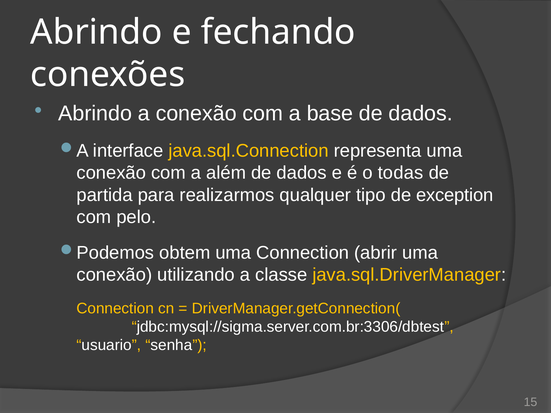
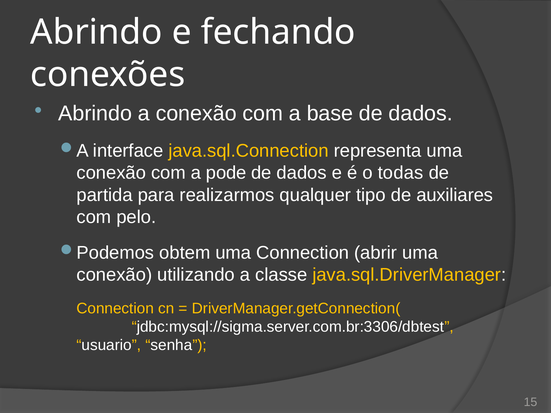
além: além -> pode
exception: exception -> auxiliares
